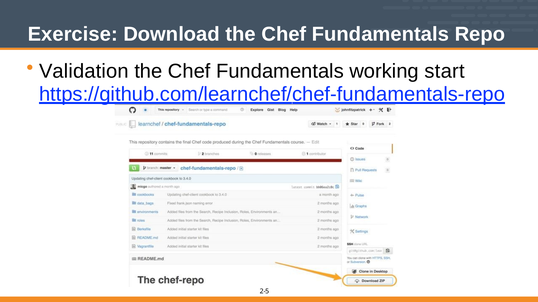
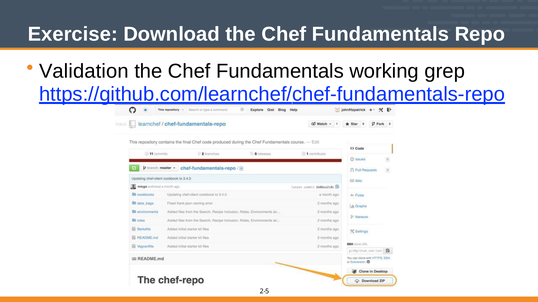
start: start -> grep
